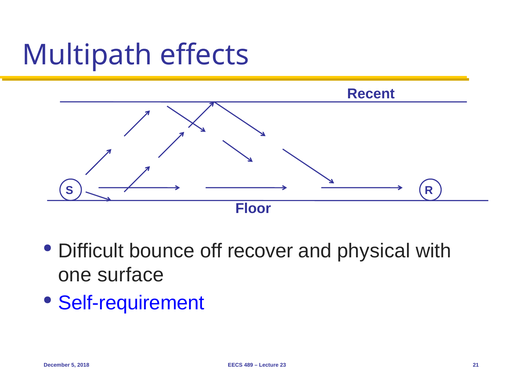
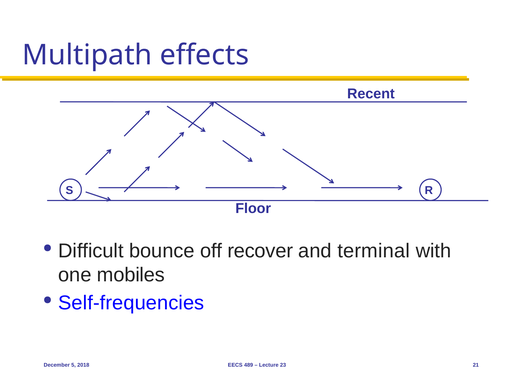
physical: physical -> terminal
surface: surface -> mobiles
Self-requirement: Self-requirement -> Self-frequencies
